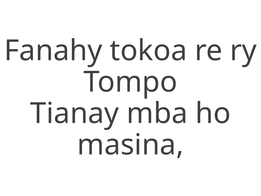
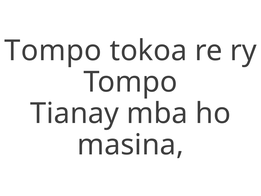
Fanahy at (53, 51): Fanahy -> Tompo
